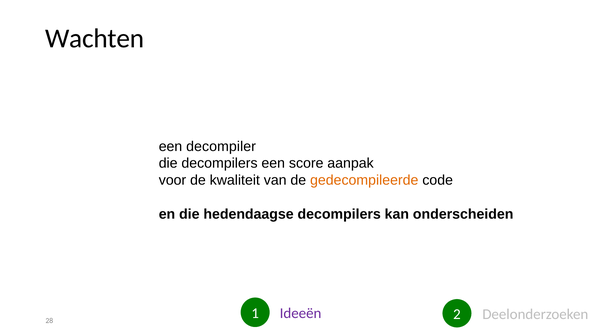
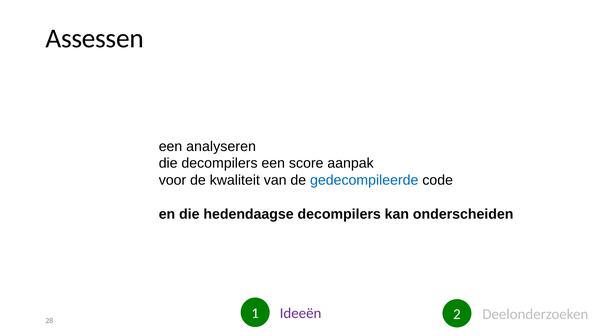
Wachten: Wachten -> Assessen
decompiler: decompiler -> analyseren
gedecompileerde colour: orange -> blue
